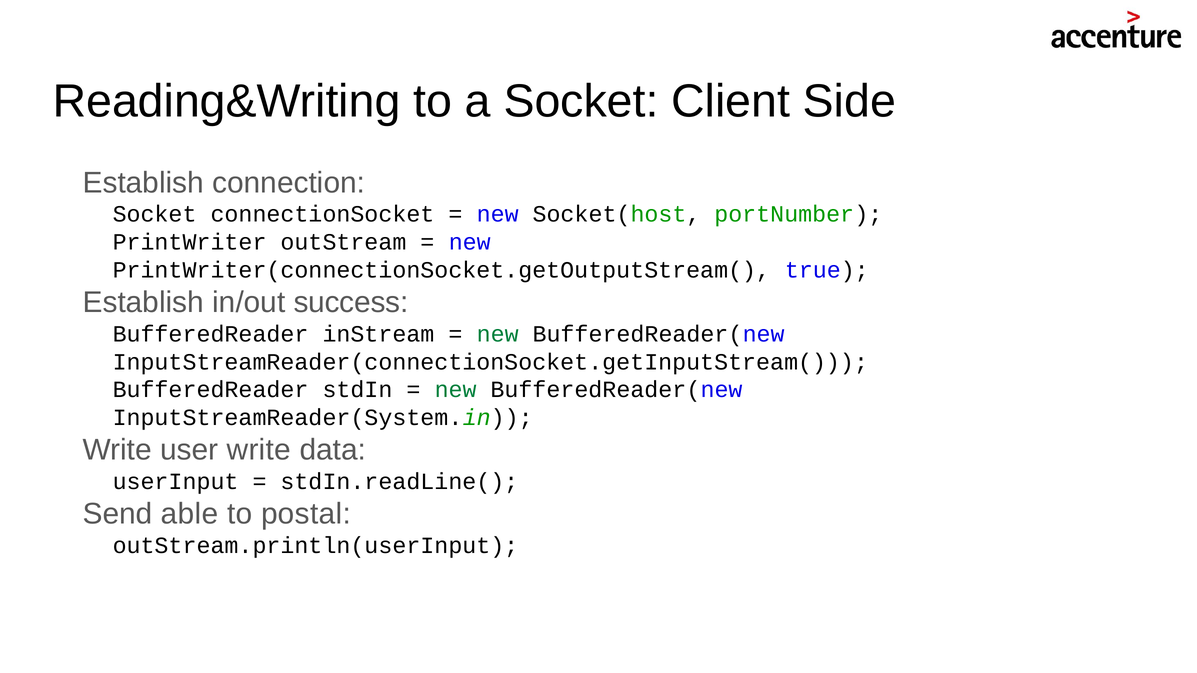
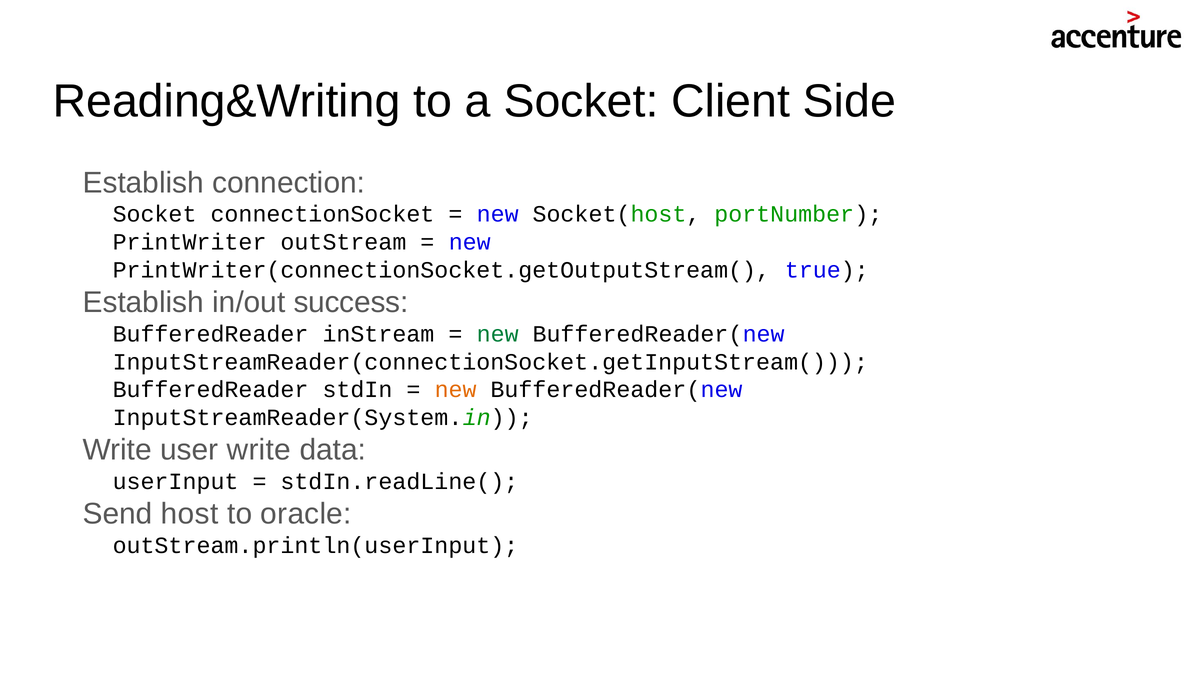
new at (456, 390) colour: green -> orange
able: able -> host
postal: postal -> oracle
